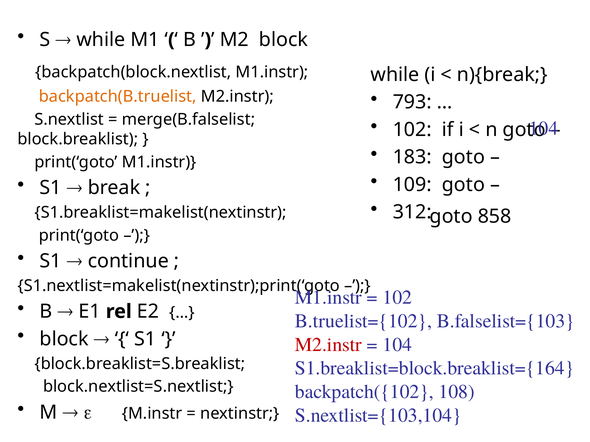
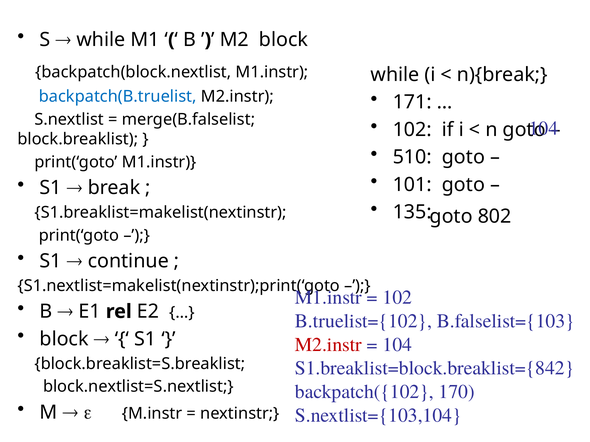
793: 793 -> 171
backpatch(B.truelist colour: orange -> blue
183: 183 -> 510
109: 109 -> 101
312: 312 -> 135
858: 858 -> 802
S1.breaklist=block.breaklist={164: S1.breaklist=block.breaklist={164 -> S1.breaklist=block.breaklist={842
108: 108 -> 170
